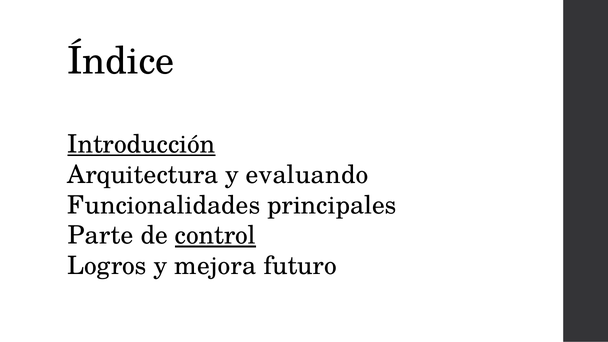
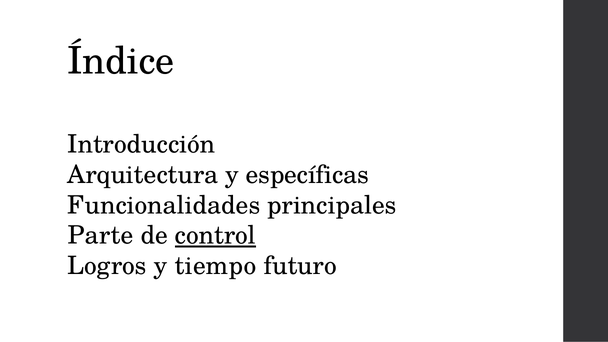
Introducción underline: present -> none
evaluando: evaluando -> específicas
mejora: mejora -> tiempo
